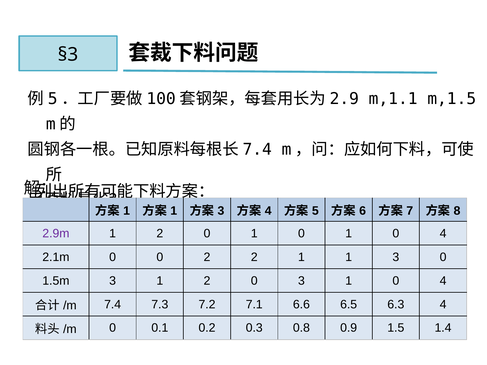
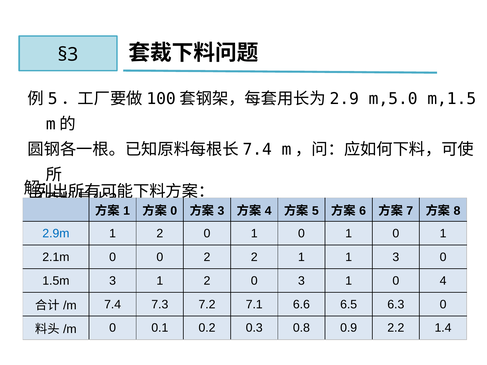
m,1.1: m,1.1 -> m,5.0
1 at (174, 211): 1 -> 0
2.9m colour: purple -> blue
4 at (443, 234): 4 -> 1
6.3 4: 4 -> 0
1.5: 1.5 -> 2.2
